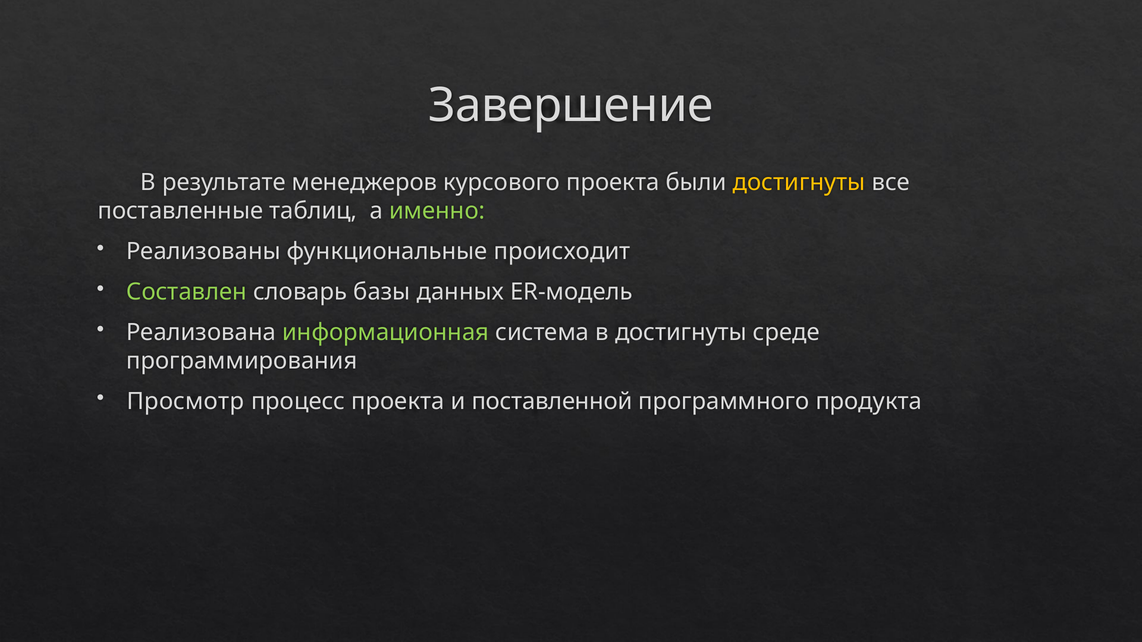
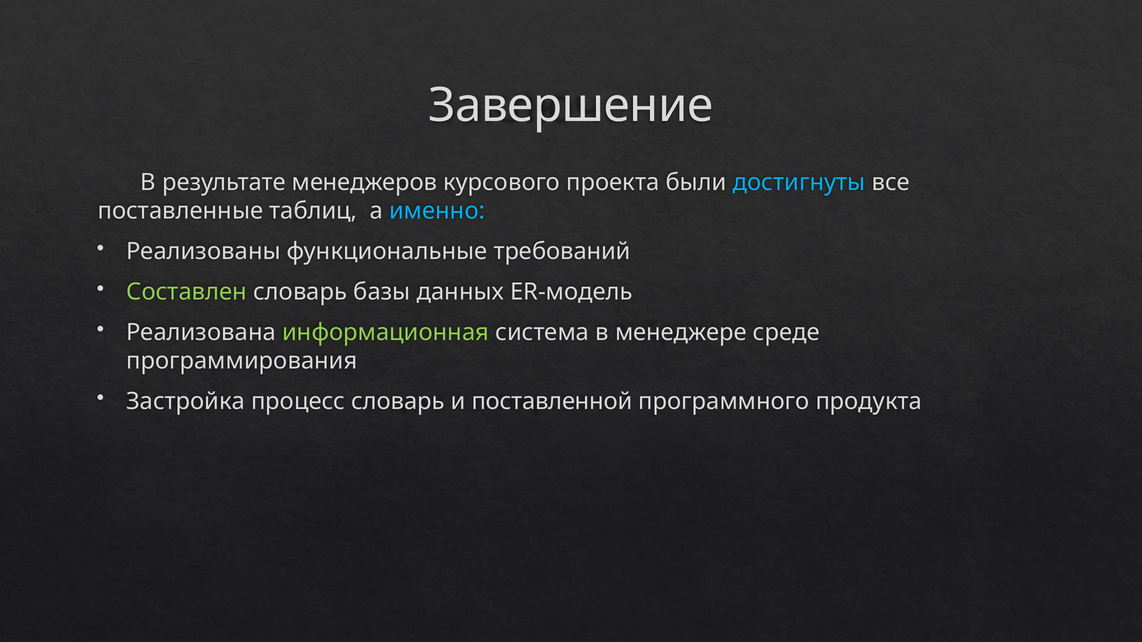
достигнуты at (799, 182) colour: yellow -> light blue
именно colour: light green -> light blue
происходит: происходит -> требований
в достигнуты: достигнуты -> менеджере
Просмотр: Просмотр -> Застройка
процесс проекта: проекта -> словарь
